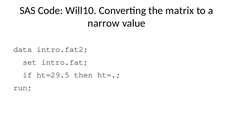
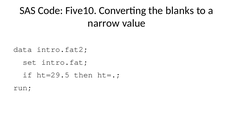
Will10: Will10 -> Five10
matrix: matrix -> blanks
